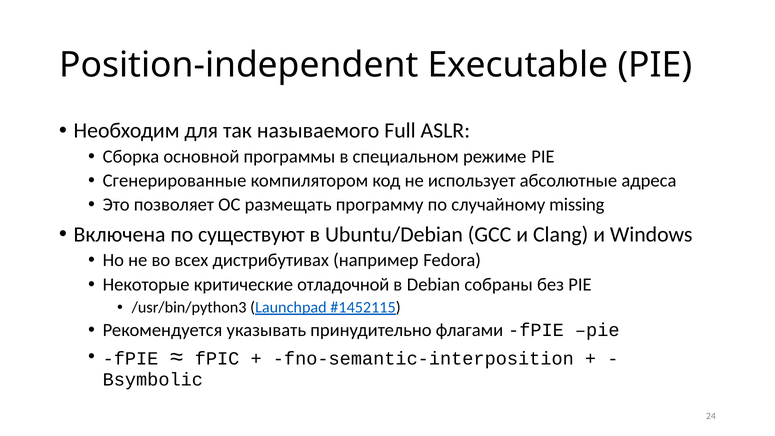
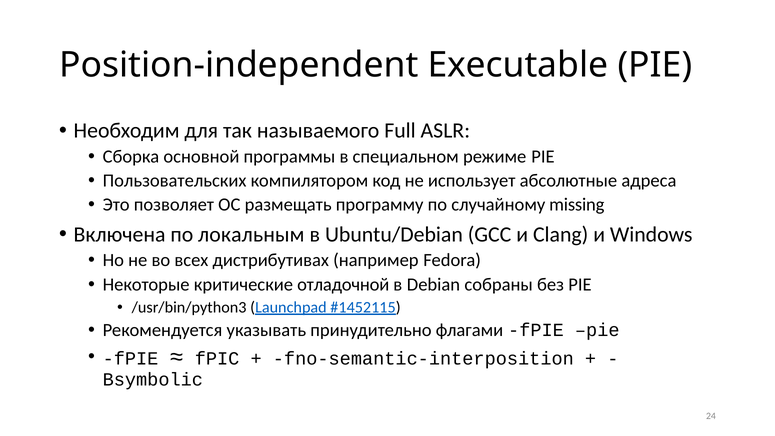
Сгенерированные: Сгенерированные -> Пользовательских
существуют: существуют -> локальным
